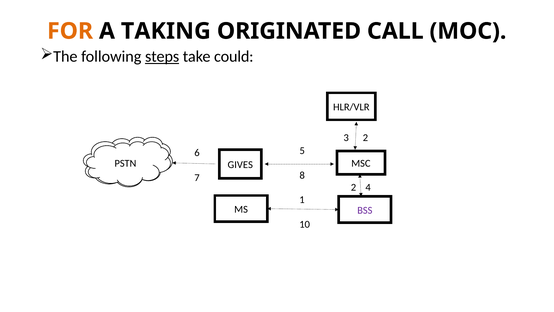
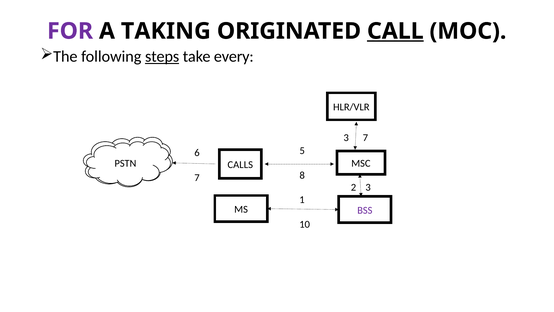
FOR colour: orange -> purple
CALL underline: none -> present
could: could -> every
3 2: 2 -> 7
GIVES: GIVES -> CALLS
2 4: 4 -> 3
